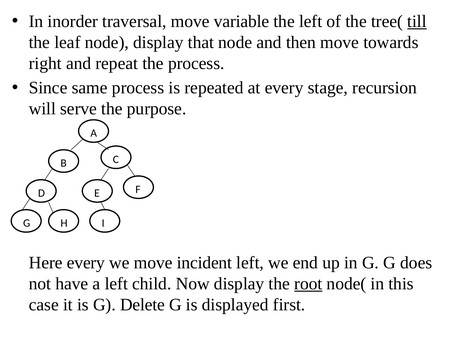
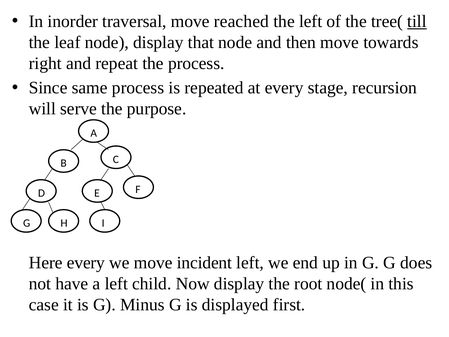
variable: variable -> reached
root underline: present -> none
Delete: Delete -> Minus
